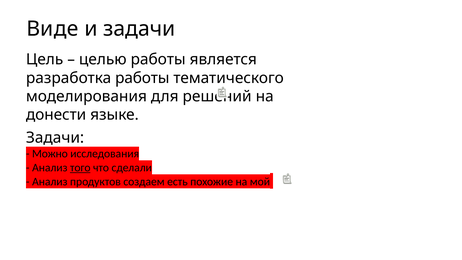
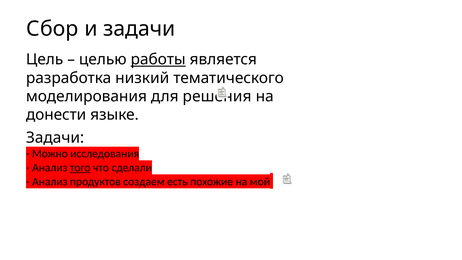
Виде: Виде -> Сбор
работы at (158, 59) underline: none -> present
разработка работы: работы -> низкий
решений: решений -> решения
